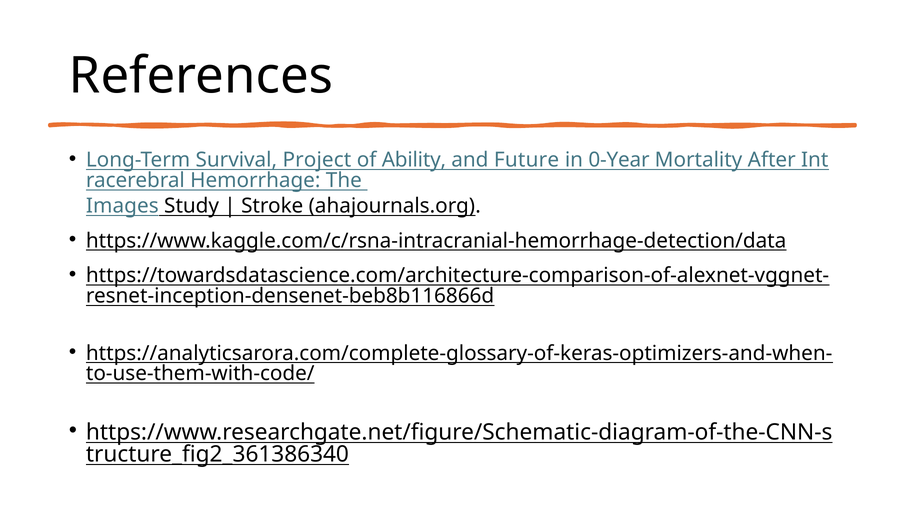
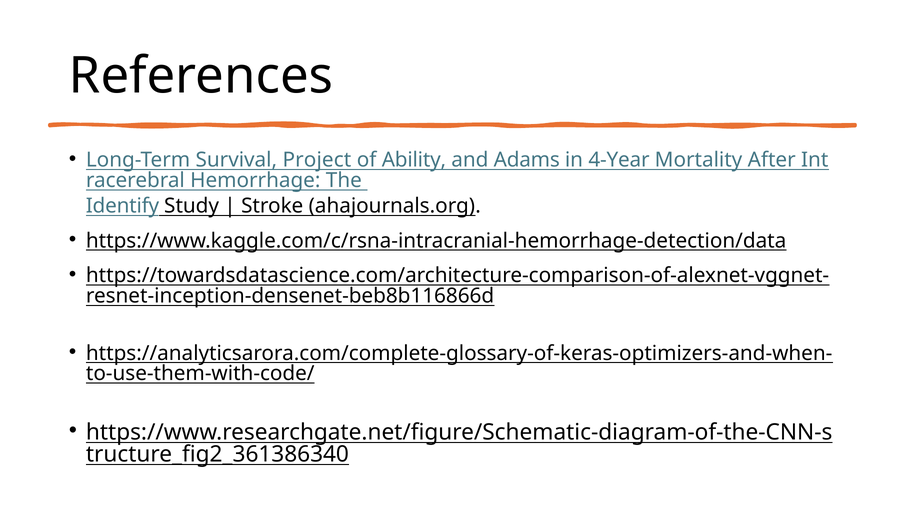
Future: Future -> Adams
0-Year: 0-Year -> 4-Year
Images: Images -> Identify
